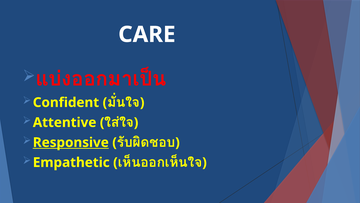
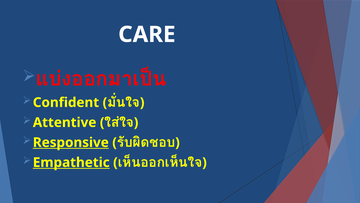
Empathetic underline: none -> present
